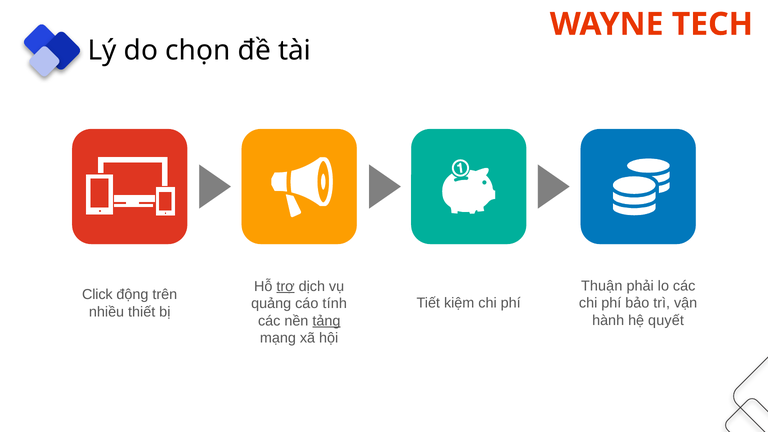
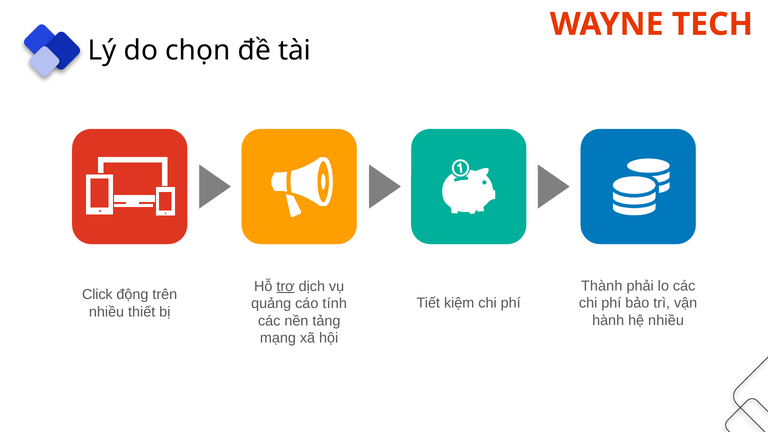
Thuận: Thuận -> Thành
hệ quyết: quyết -> nhiều
tảng underline: present -> none
